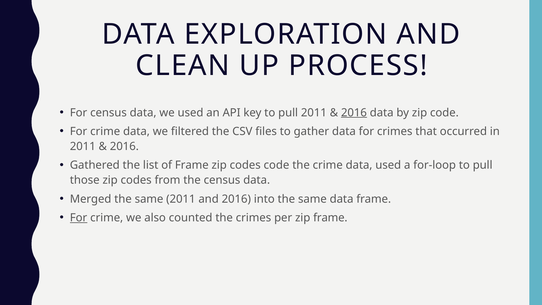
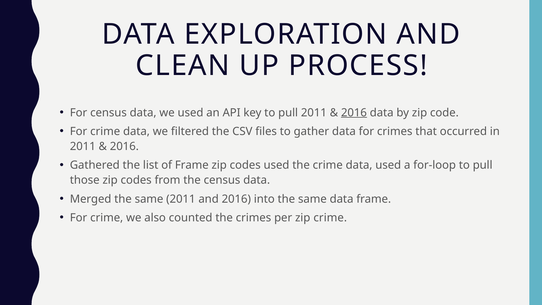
codes code: code -> used
For at (79, 218) underline: present -> none
zip frame: frame -> crime
